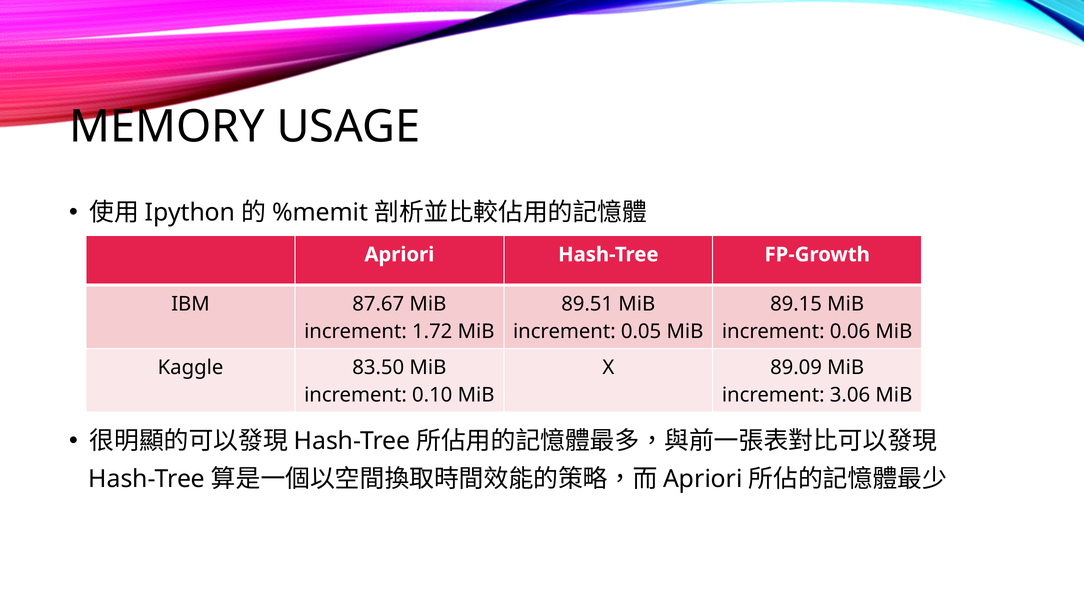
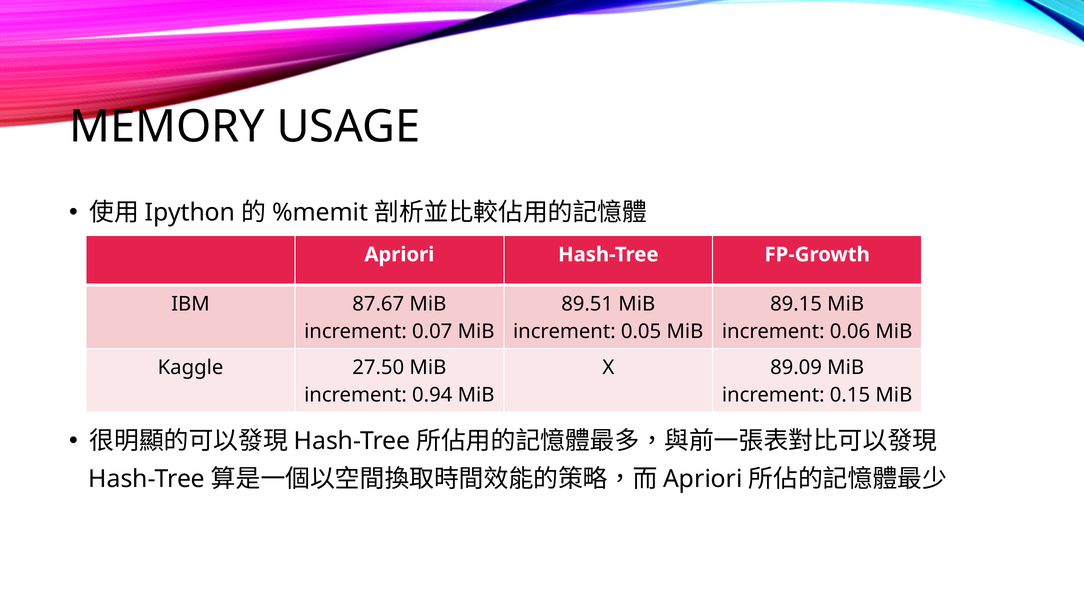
1.72: 1.72 -> 0.07
83.50: 83.50 -> 27.50
0.10: 0.10 -> 0.94
3.06: 3.06 -> 0.15
